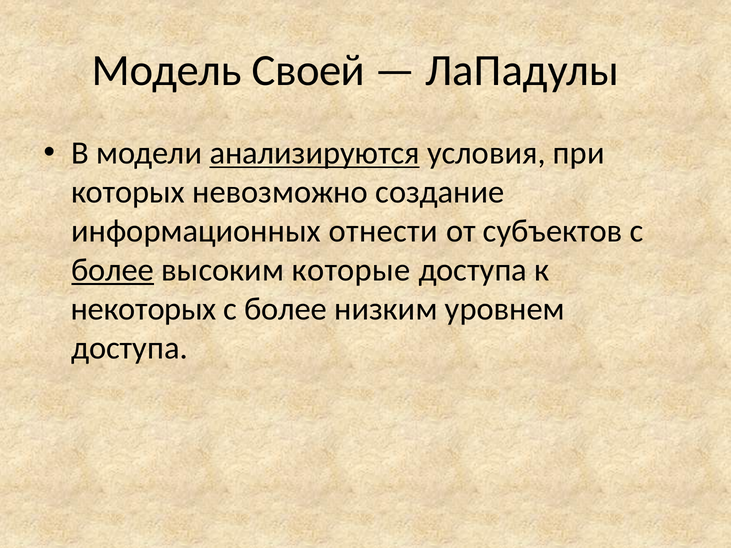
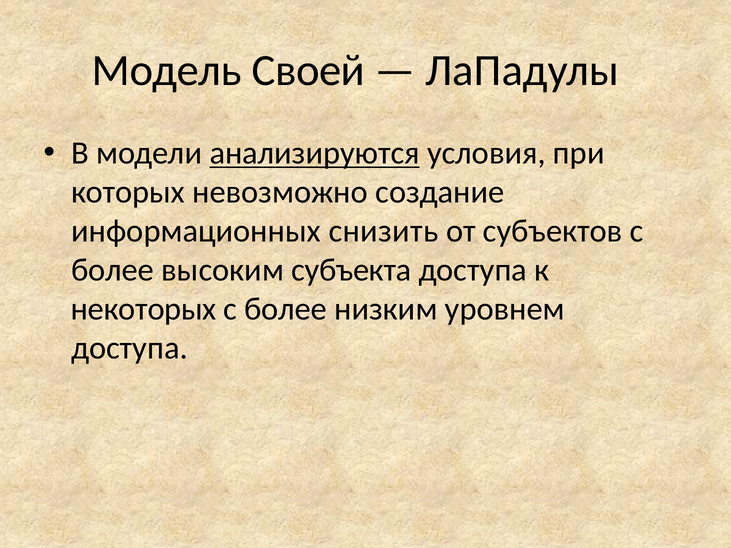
отнести: отнести -> снизить
более at (113, 270) underline: present -> none
которые: которые -> субъекта
